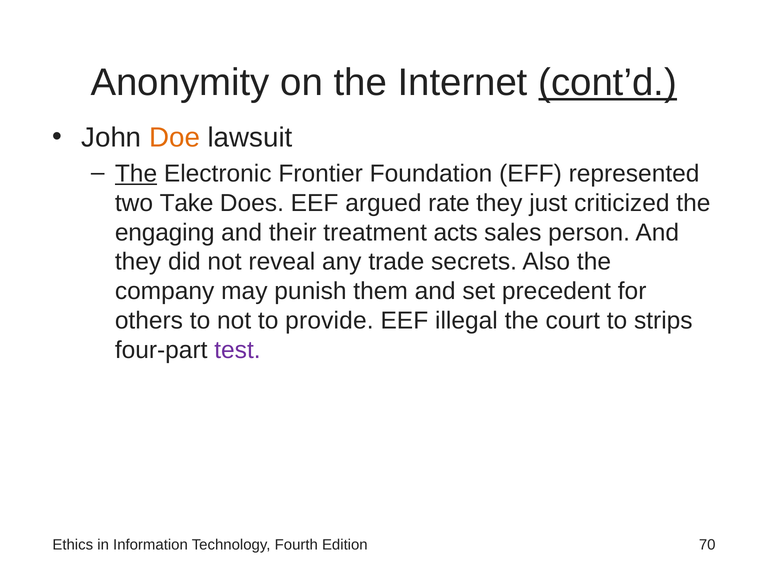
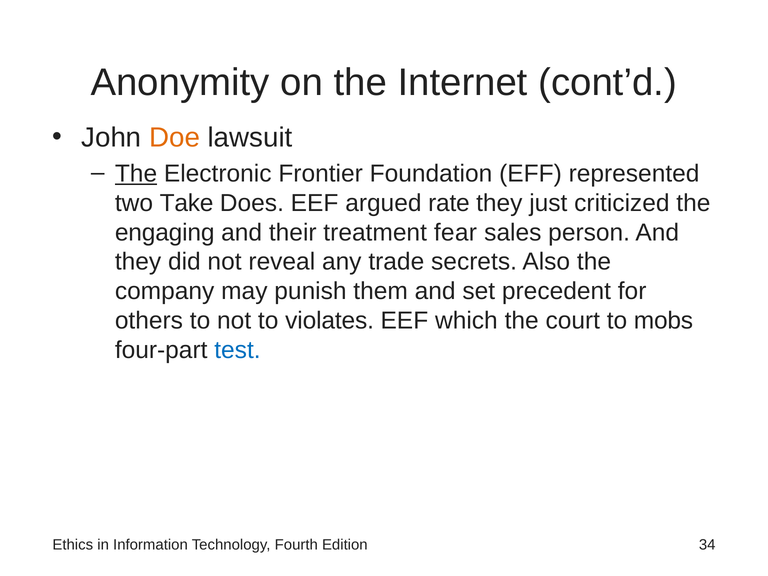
cont’d underline: present -> none
acts: acts -> fear
provide: provide -> violates
illegal: illegal -> which
strips: strips -> mobs
test colour: purple -> blue
70: 70 -> 34
